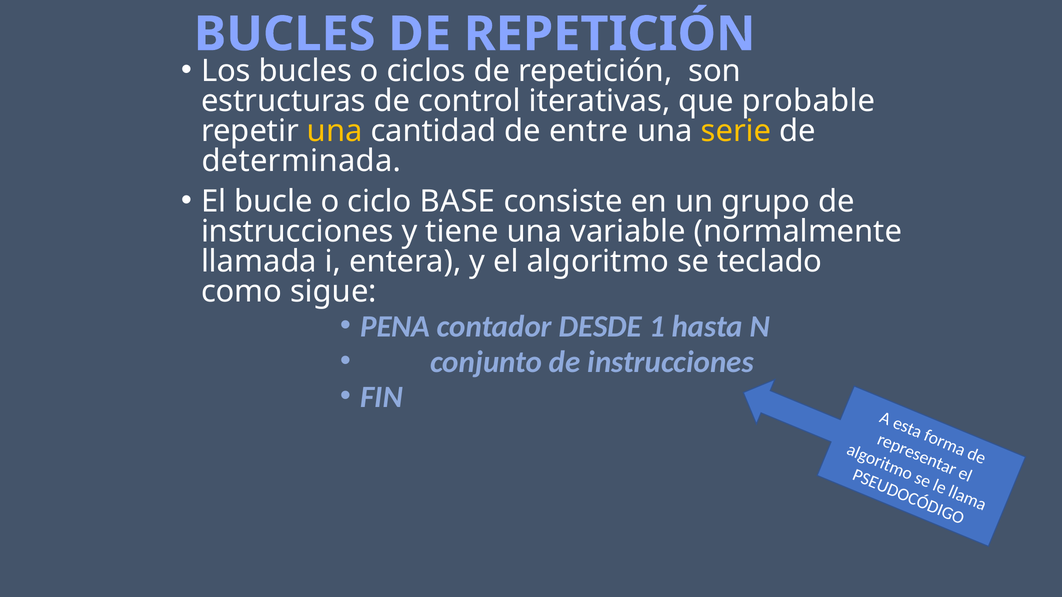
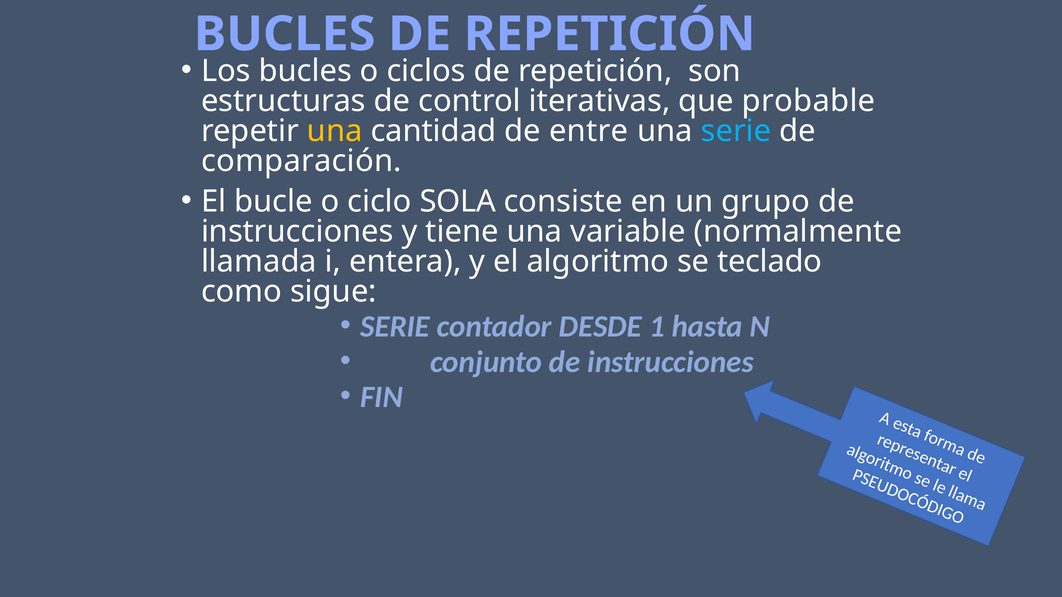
serie at (736, 131) colour: yellow -> light blue
determinada: determinada -> comparación
BASE: BASE -> SOLA
PENA at (395, 327): PENA -> SERIE
